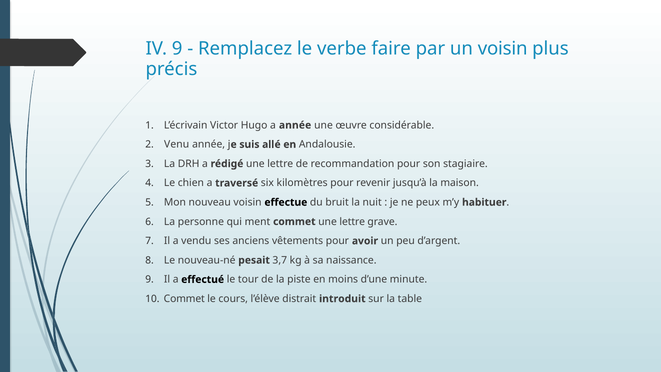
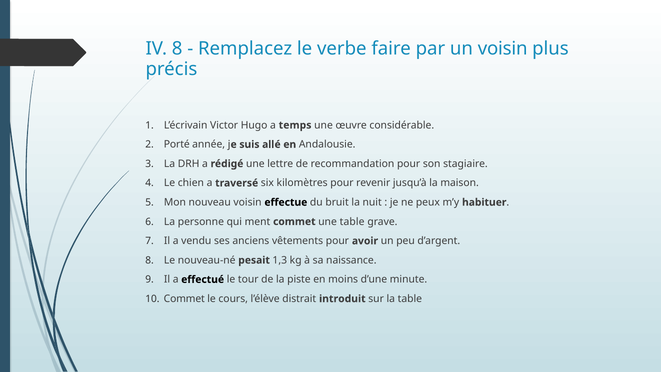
IV 9: 9 -> 8
a année: année -> temps
Venu: Venu -> Porté
commet une lettre: lettre -> table
3,7: 3,7 -> 1,3
